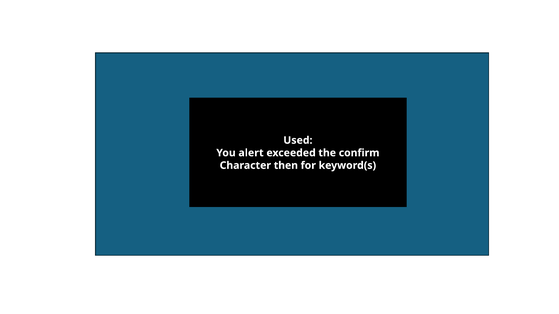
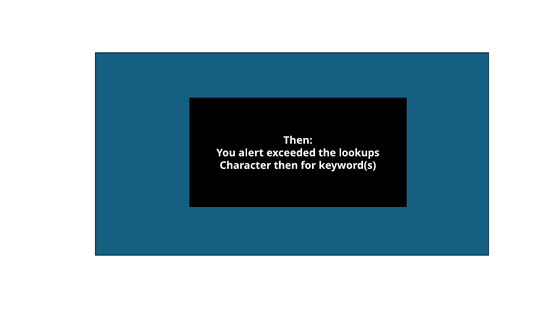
Used at (298, 140): Used -> Then
confirm: confirm -> lookups
